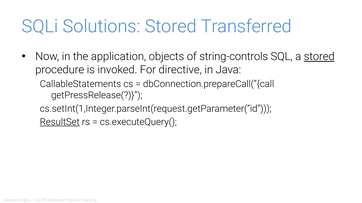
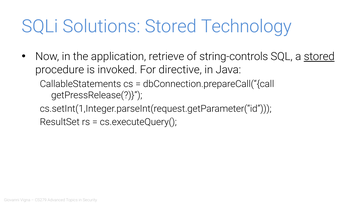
Transferred: Transferred -> Technology
objects: objects -> retrieve
ResultSet underline: present -> none
